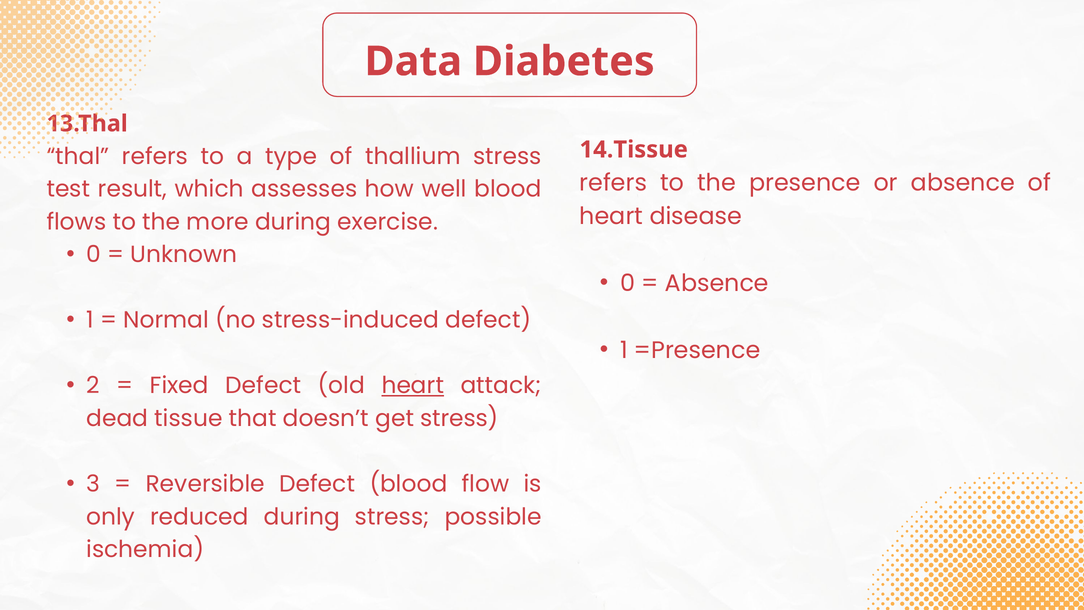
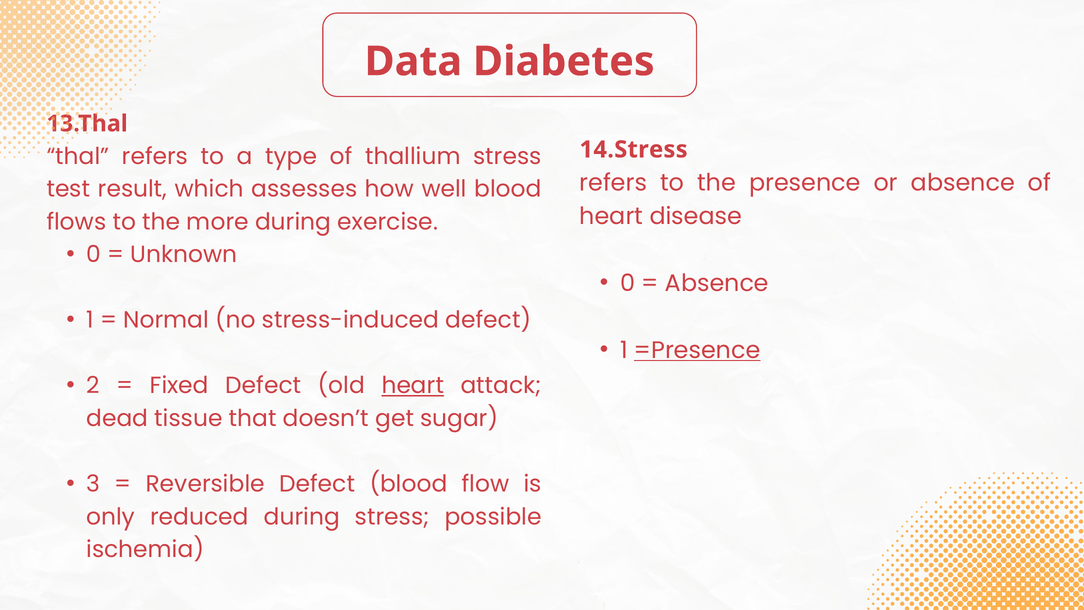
14.Tissue: 14.Tissue -> 14.Stress
=Presence underline: none -> present
get stress: stress -> sugar
